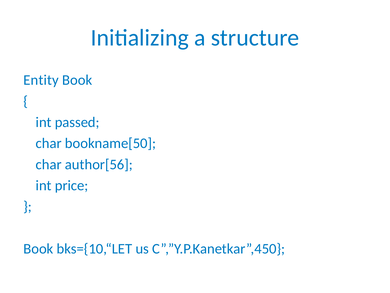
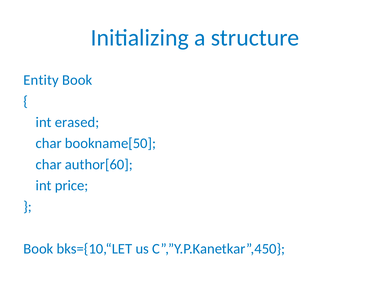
passed: passed -> erased
author[56: author[56 -> author[60
